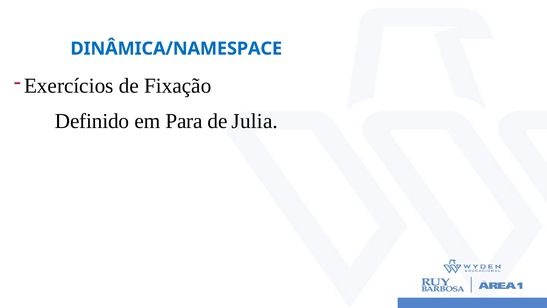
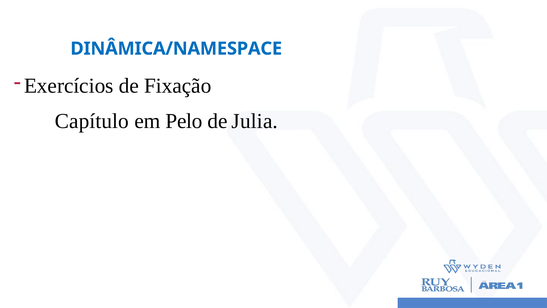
Definido: Definido -> Capítulo
Para: Para -> Pelo
